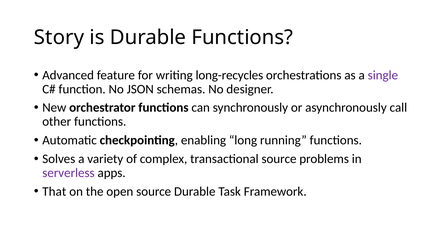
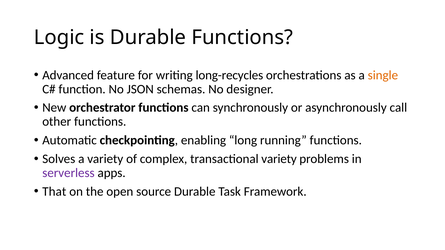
Story: Story -> Logic
single colour: purple -> orange
transactional source: source -> variety
